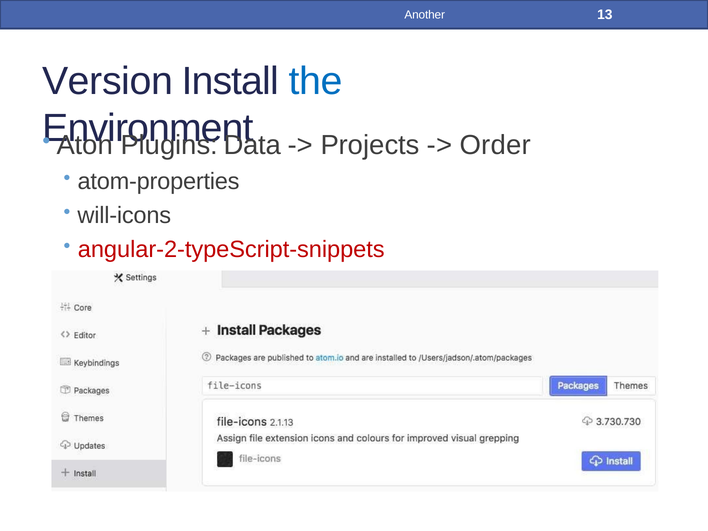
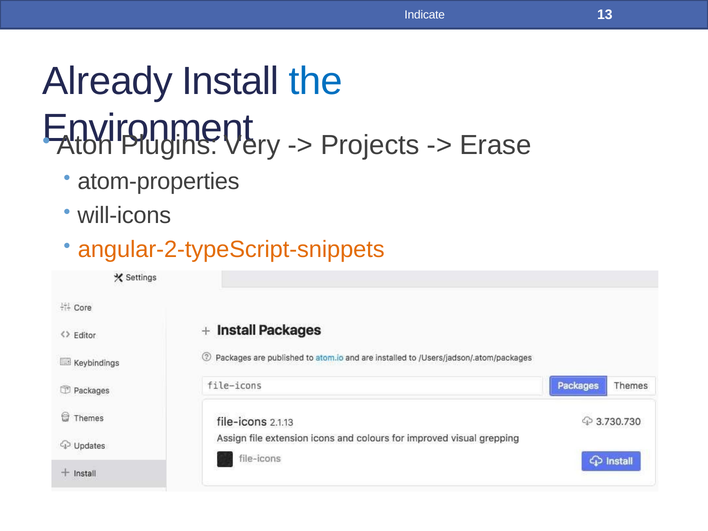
Another: Another -> Indicate
Version: Version -> Already
Data: Data -> Very
Order: Order -> Erase
angular-2-typeScript-snippets colour: red -> orange
